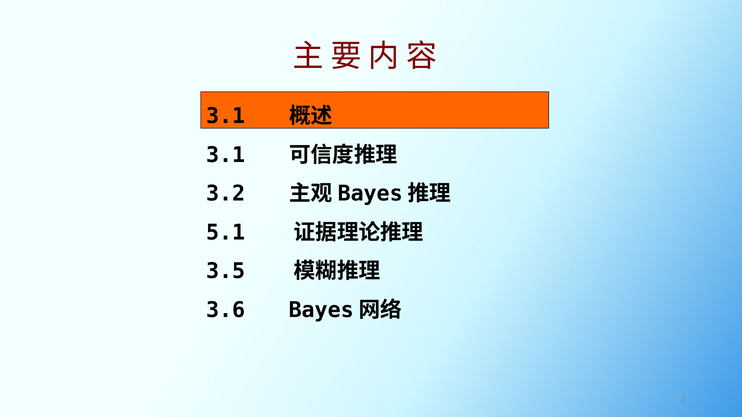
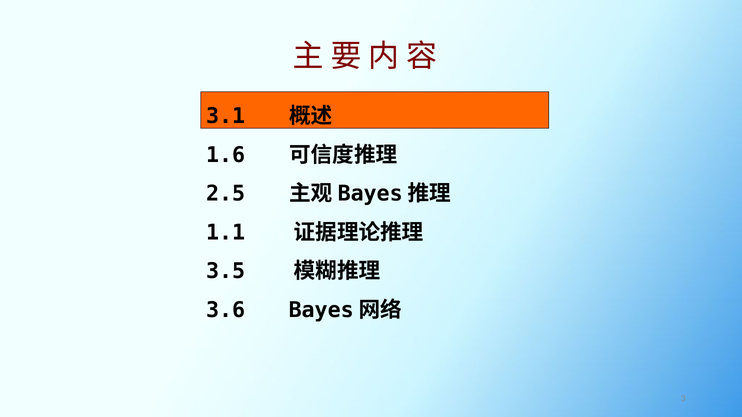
3.1 at (226, 155): 3.1 -> 1.6
3.2: 3.2 -> 2.5
5.1: 5.1 -> 1.1
